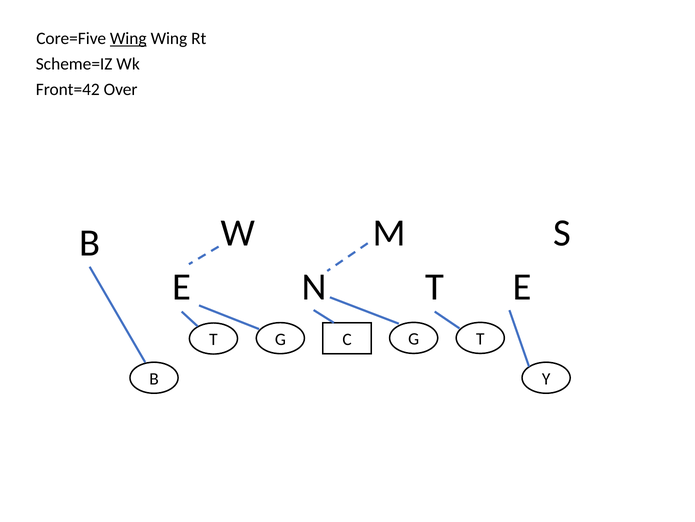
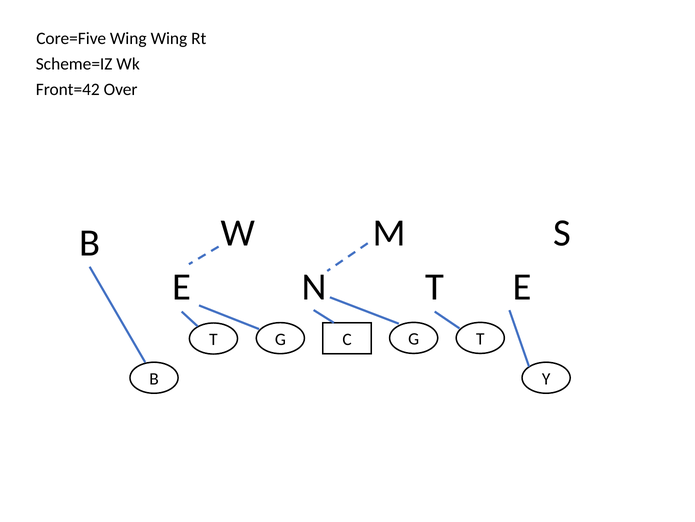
Wing at (128, 39) underline: present -> none
